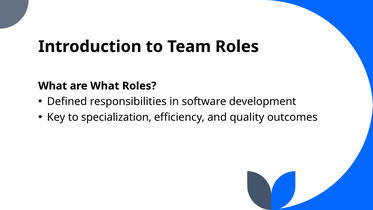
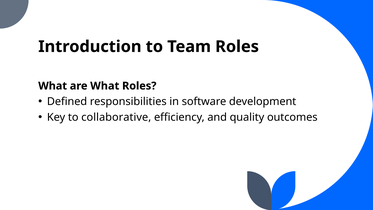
specialization: specialization -> collaborative
